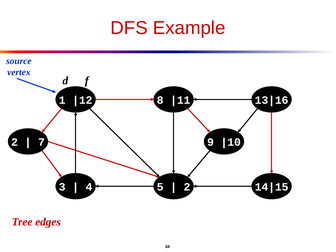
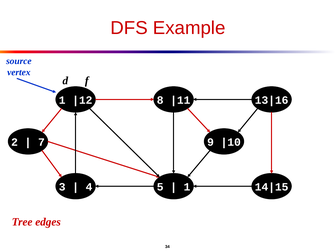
2 at (187, 187): 2 -> 1
